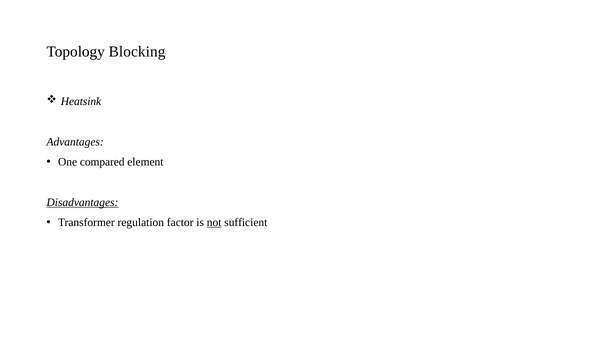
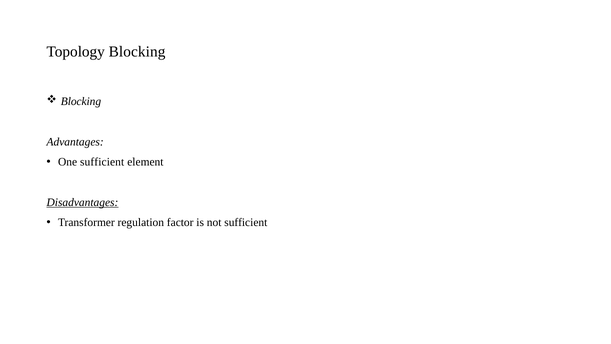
Heatsink at (81, 101): Heatsink -> Blocking
One compared: compared -> sufficient
not underline: present -> none
